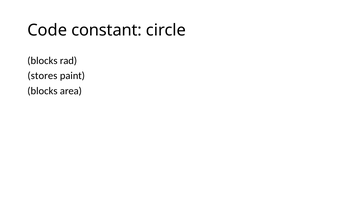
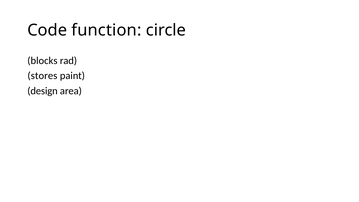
constant: constant -> function
blocks at (42, 91): blocks -> design
